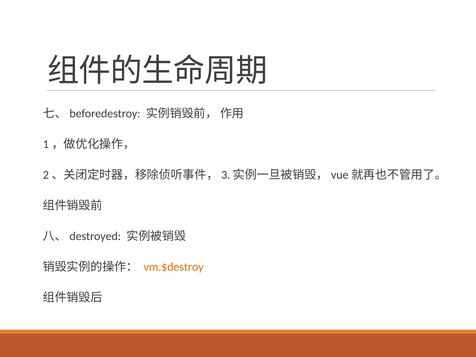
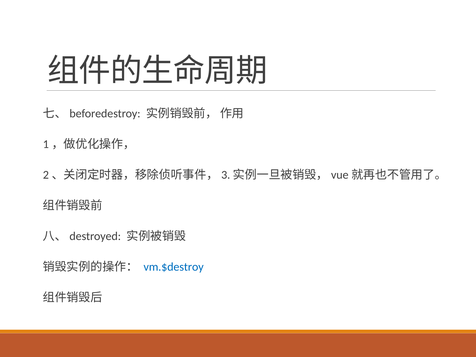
vm.$destroy colour: orange -> blue
